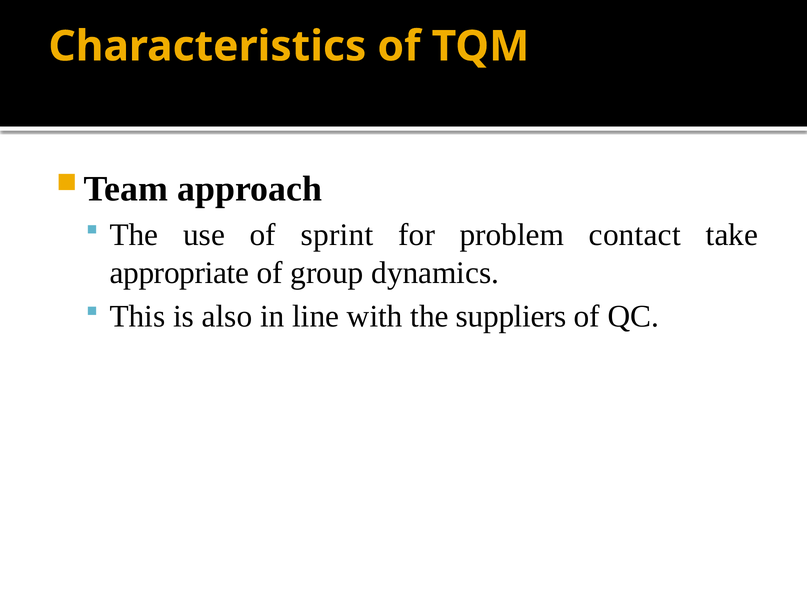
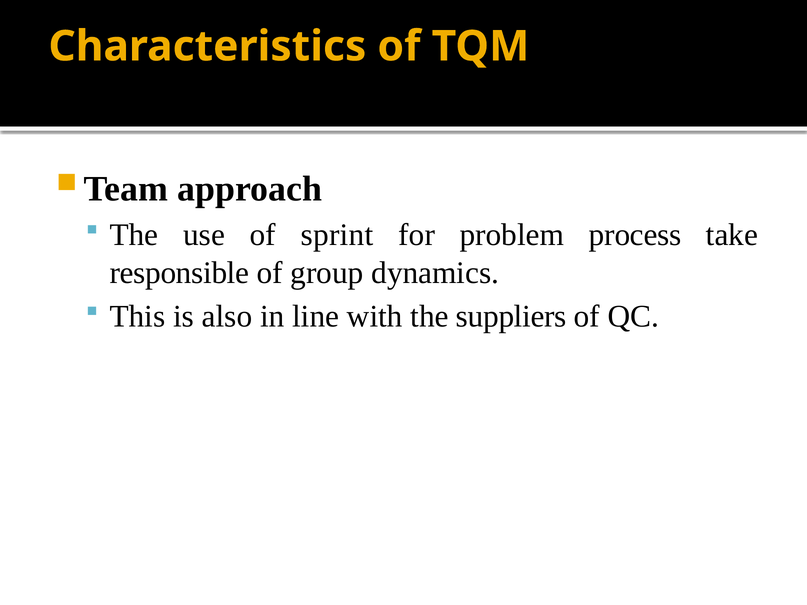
contact: contact -> process
appropriate: appropriate -> responsible
